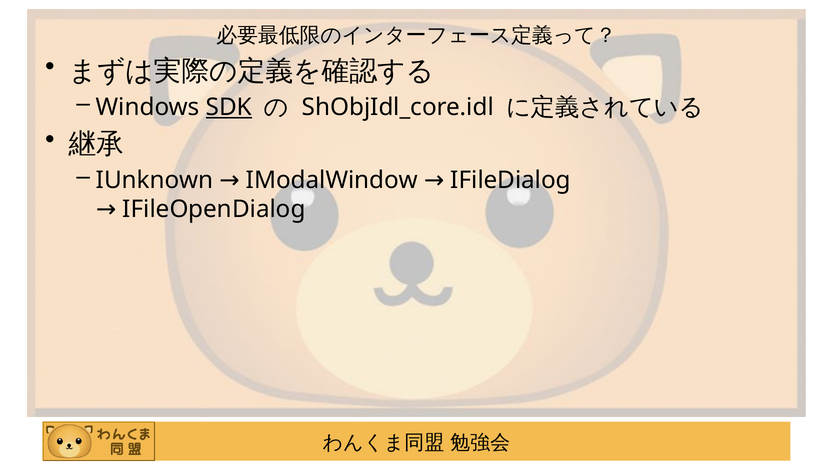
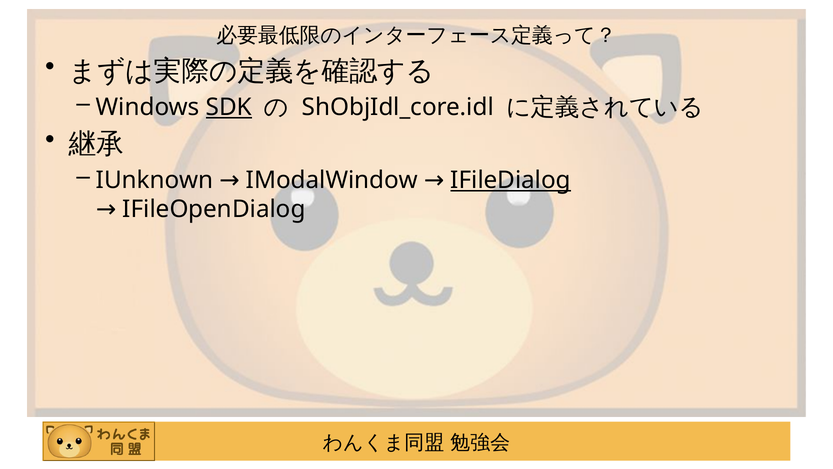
IFileDialog underline: none -> present
